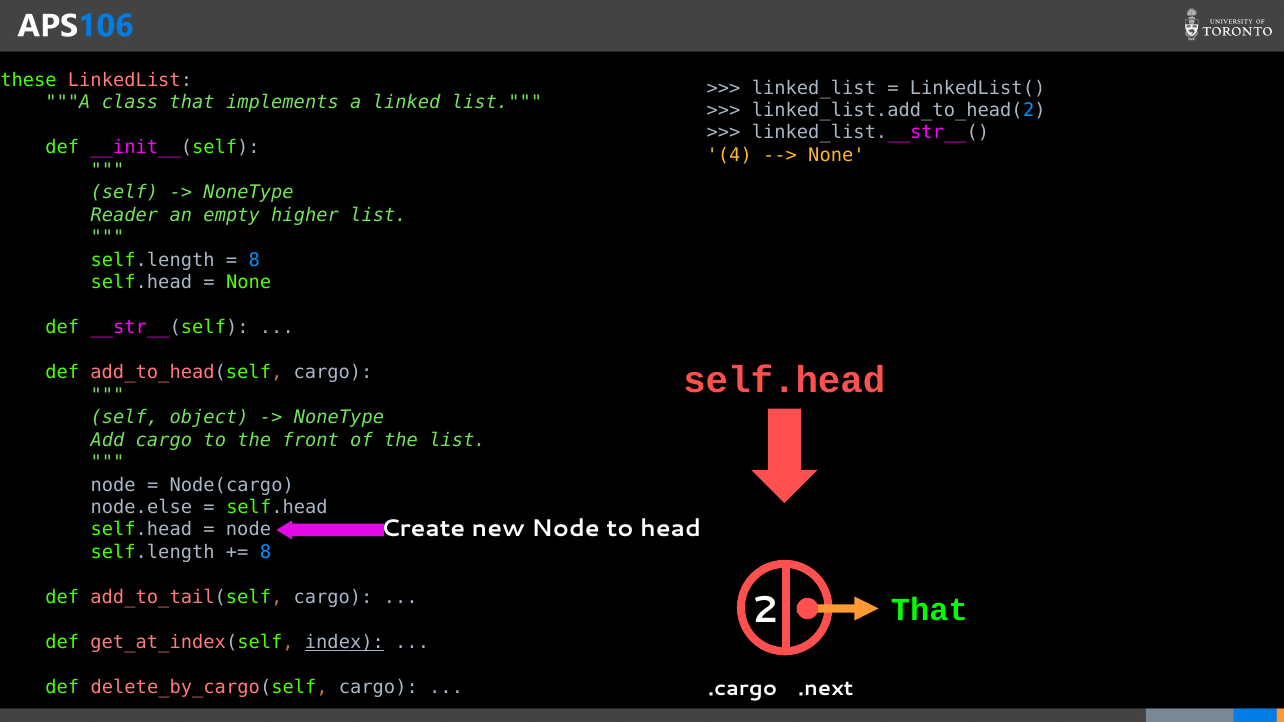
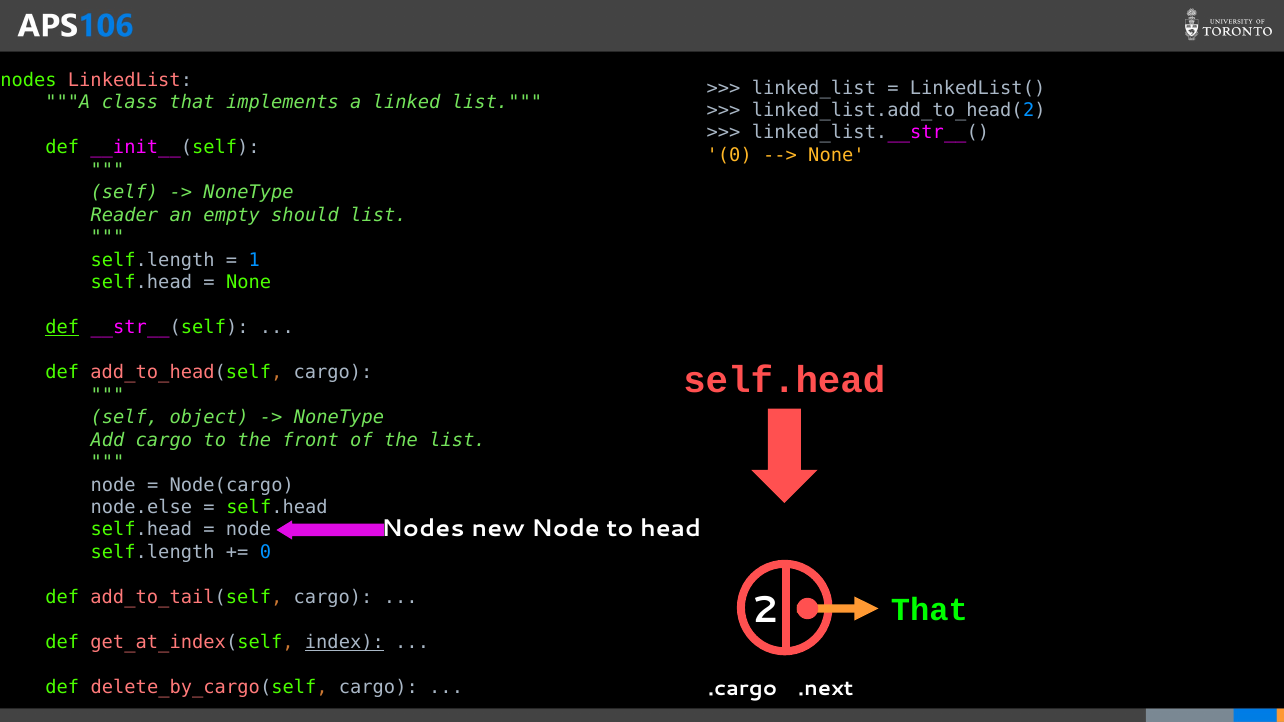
these at (28, 80): these -> nodes
4 at (729, 155): 4 -> 0
higher: higher -> should
8 at (254, 260): 8 -> 1
def at (62, 328) underline: none -> present
Create at (423, 529): Create -> Nodes
8 at (266, 552): 8 -> 0
